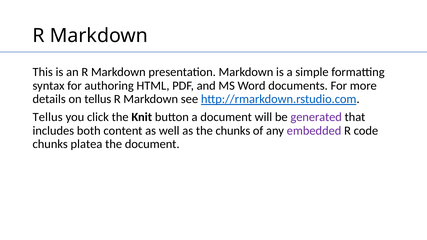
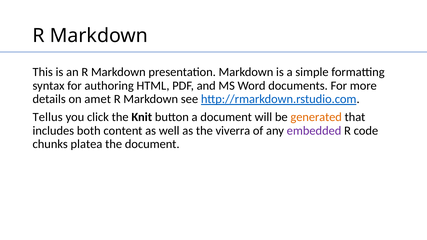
on tellus: tellus -> amet
generated colour: purple -> orange
the chunks: chunks -> viverra
